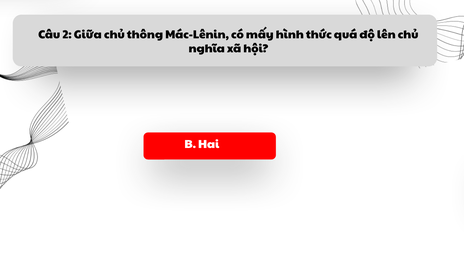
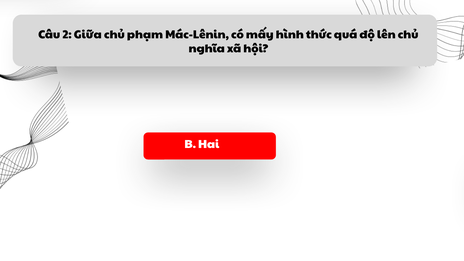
thông: thông -> phạm
